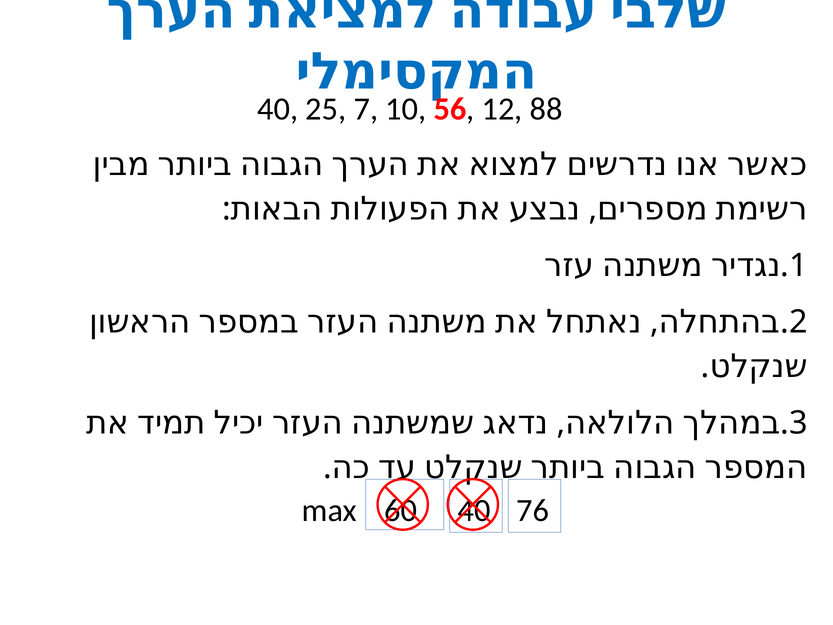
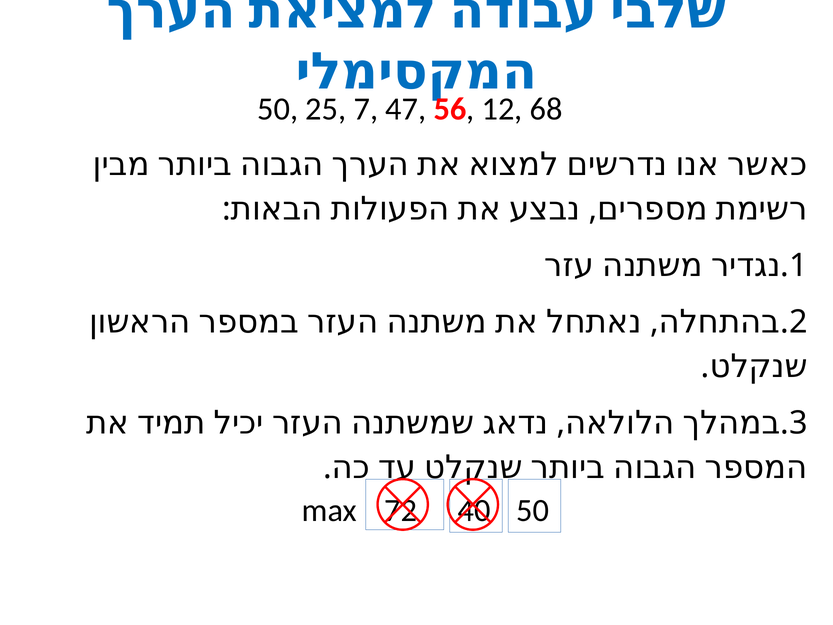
40 at (278, 109): 40 -> 50
10: 10 -> 47
88: 88 -> 68
60: 60 -> 72
40 76: 76 -> 50
